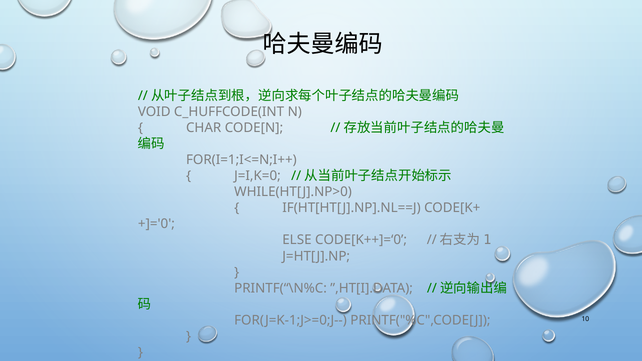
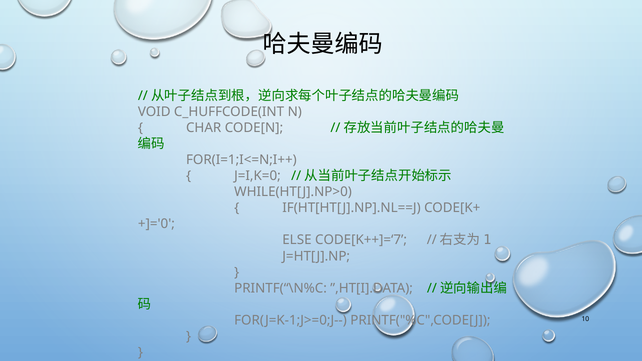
CODE[K++]=‘0: CODE[K++]=‘0 -> CODE[K++]=‘7
